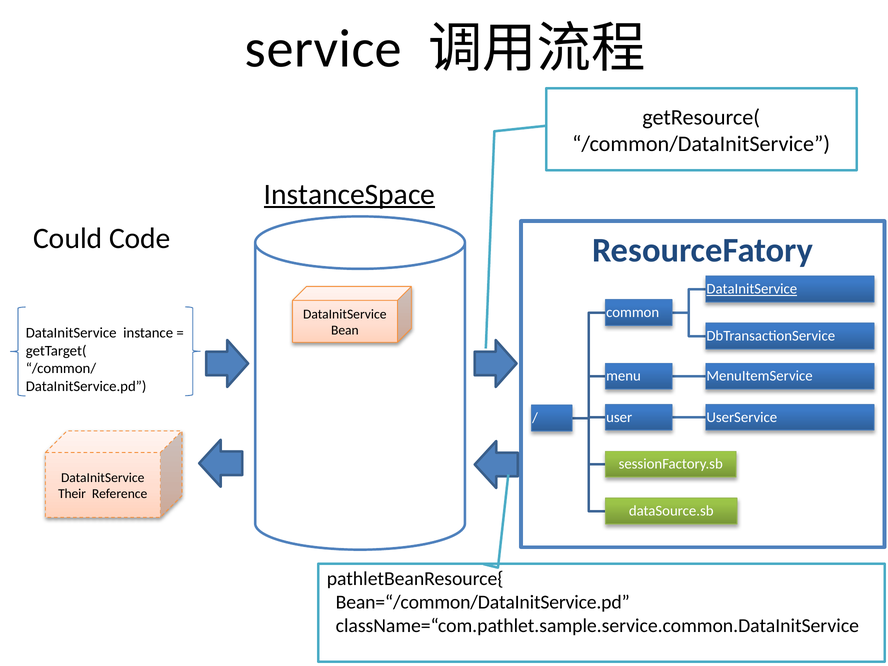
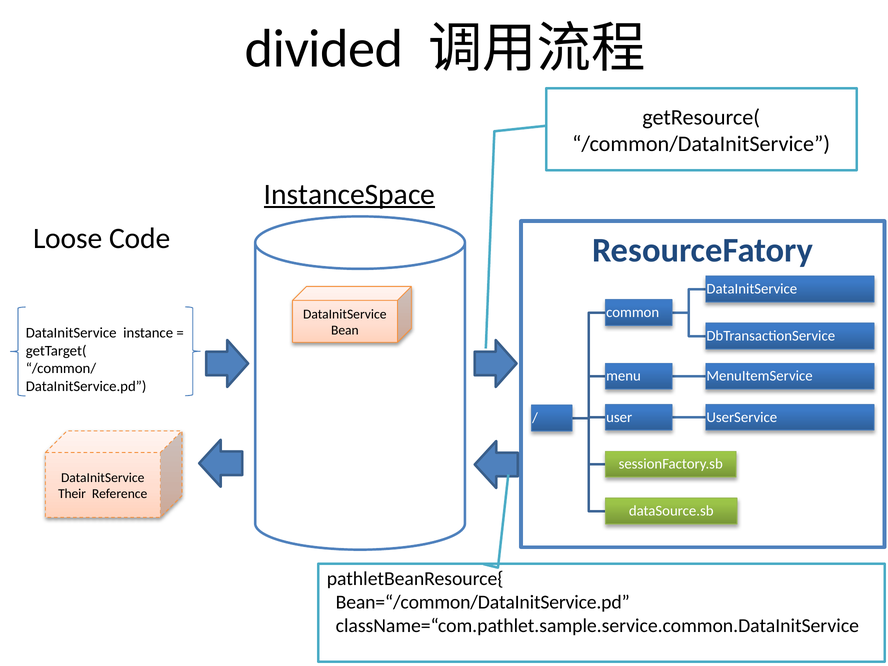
service: service -> divided
Could: Could -> Loose
DataInitService at (752, 289) underline: present -> none
